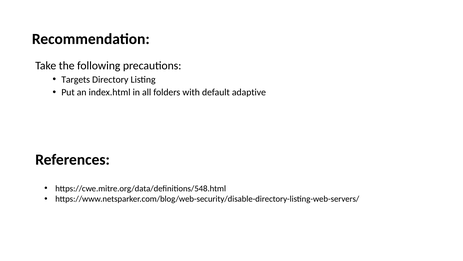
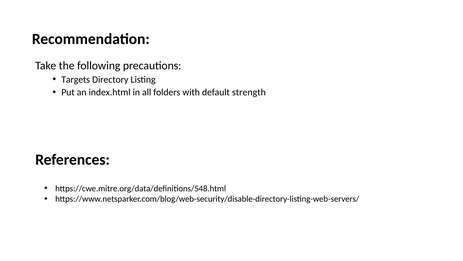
adaptive: adaptive -> strength
